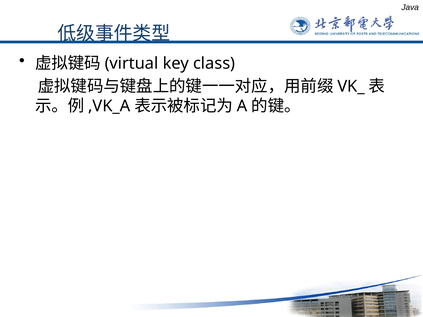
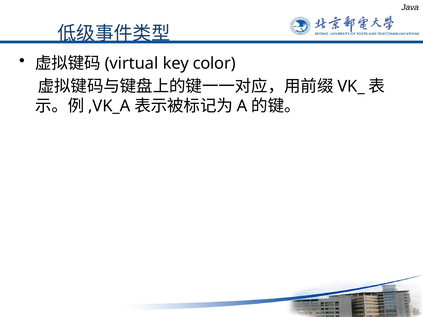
class: class -> color
